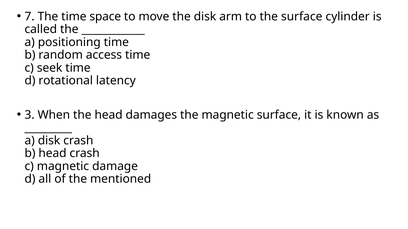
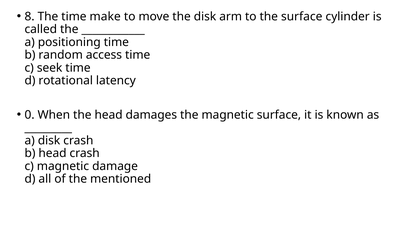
7: 7 -> 8
space: space -> make
3: 3 -> 0
